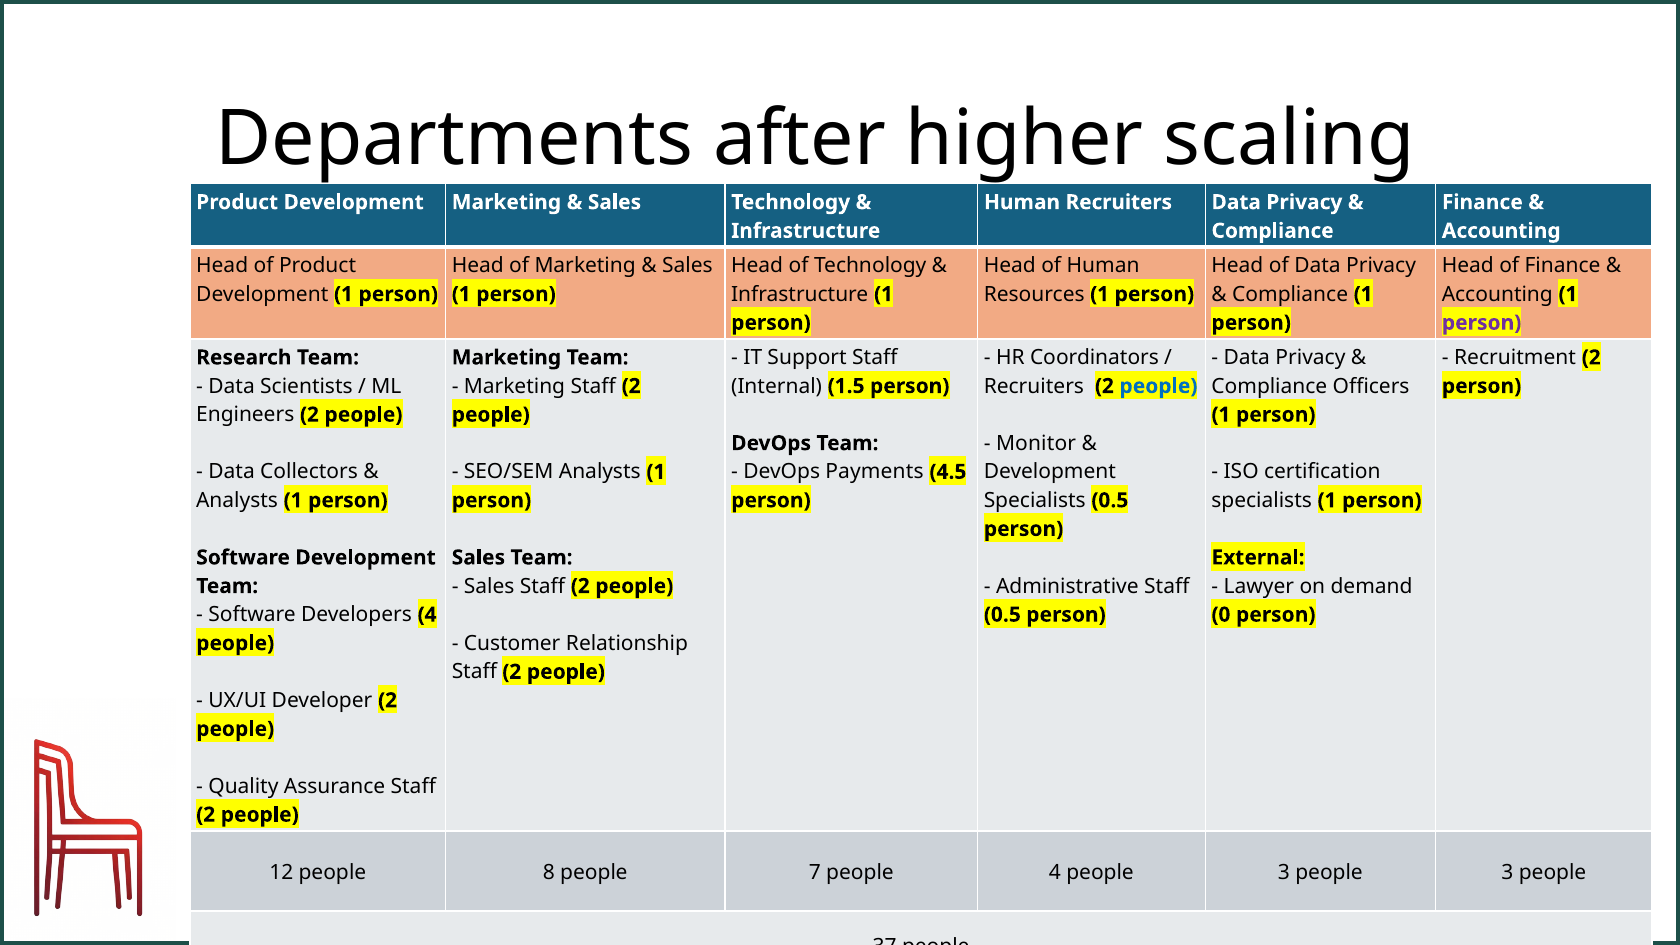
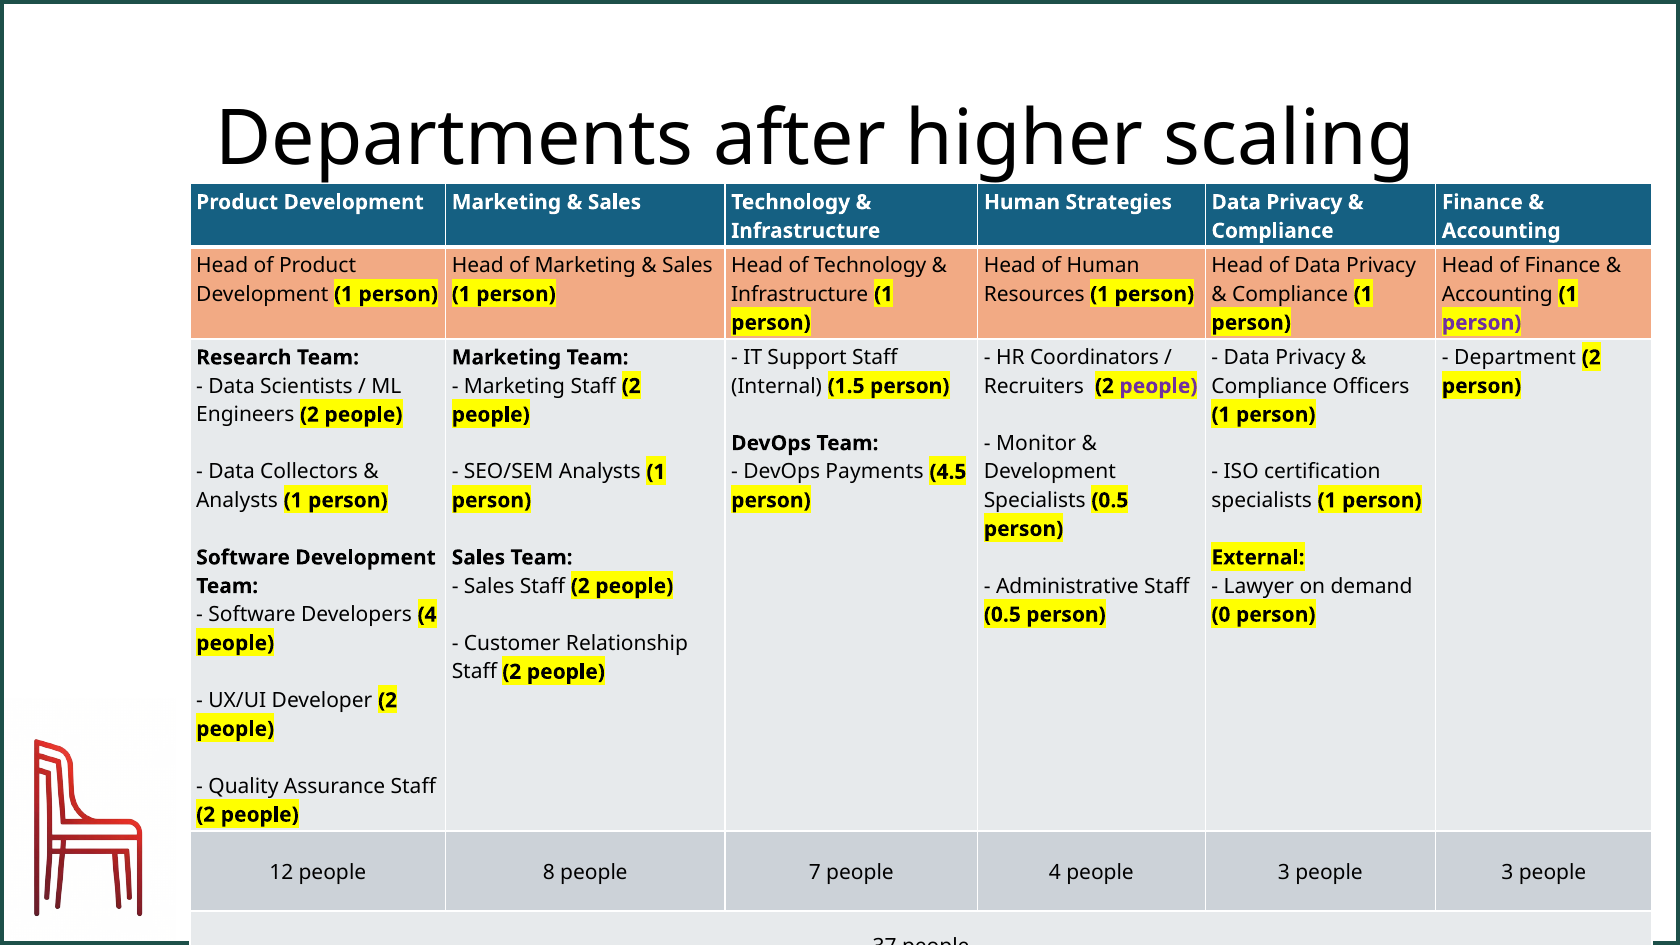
Human Recruiters: Recruiters -> Strategies
Recruitment: Recruitment -> Department
people at (1158, 386) colour: blue -> purple
